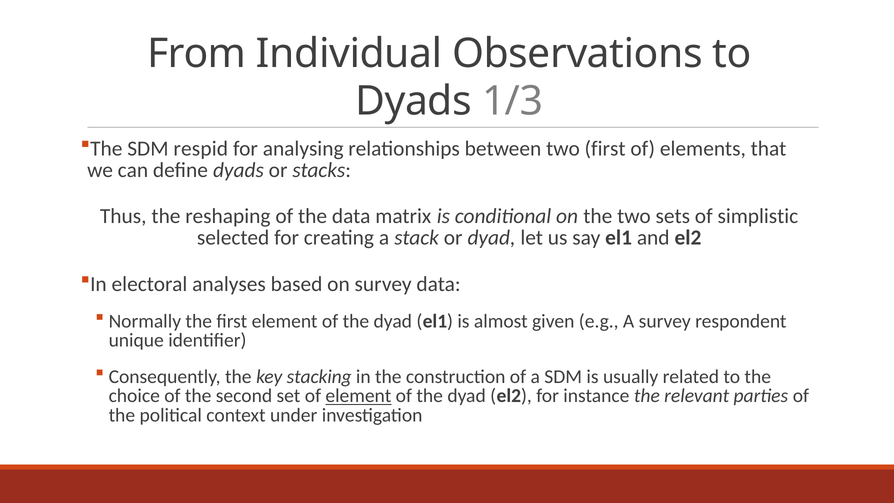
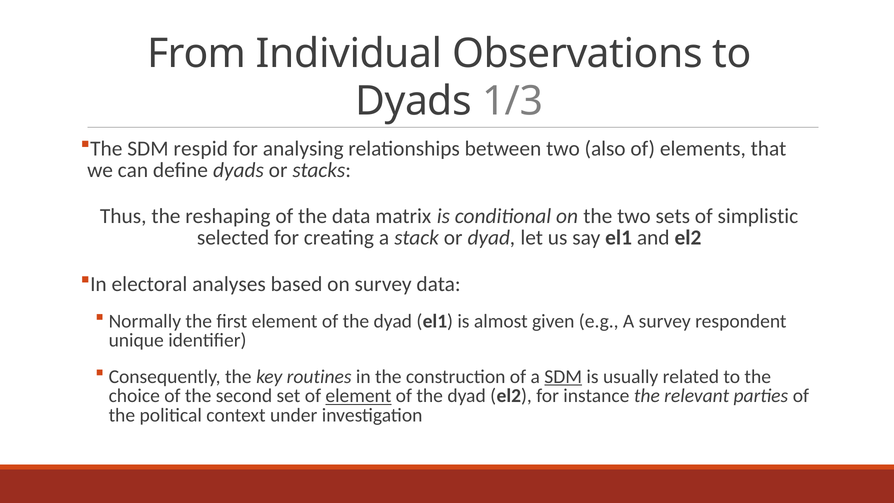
two first: first -> also
stacking: stacking -> routines
SDM at (563, 377) underline: none -> present
